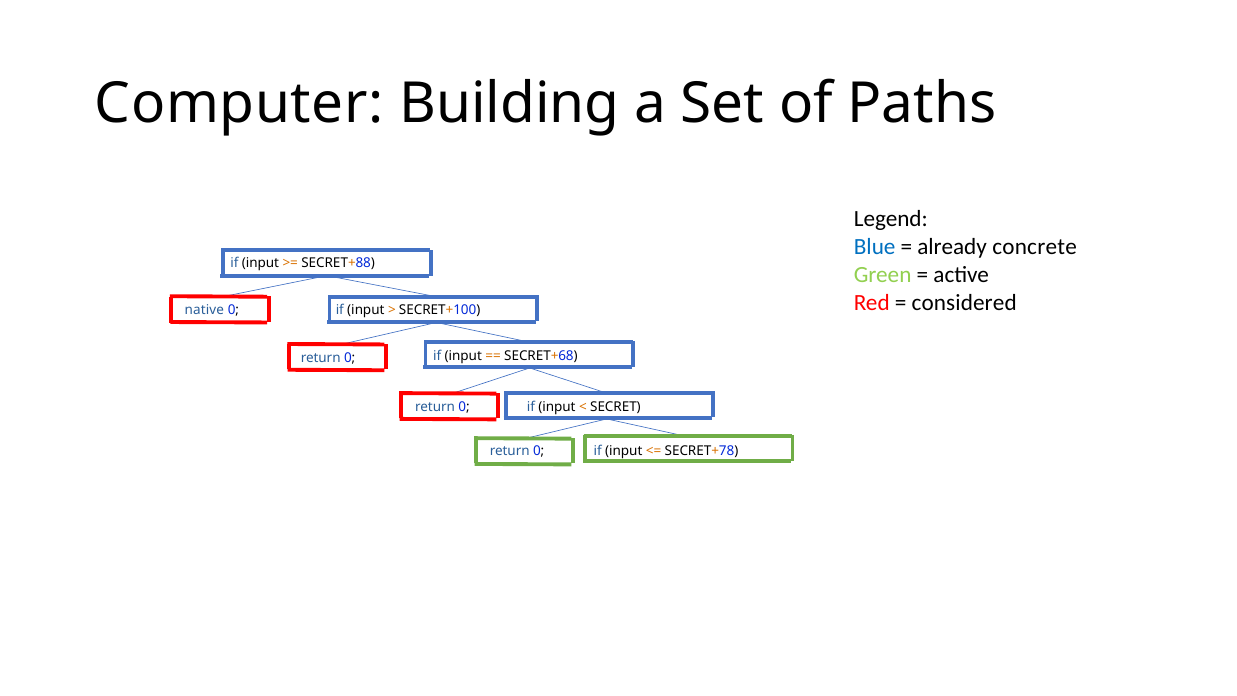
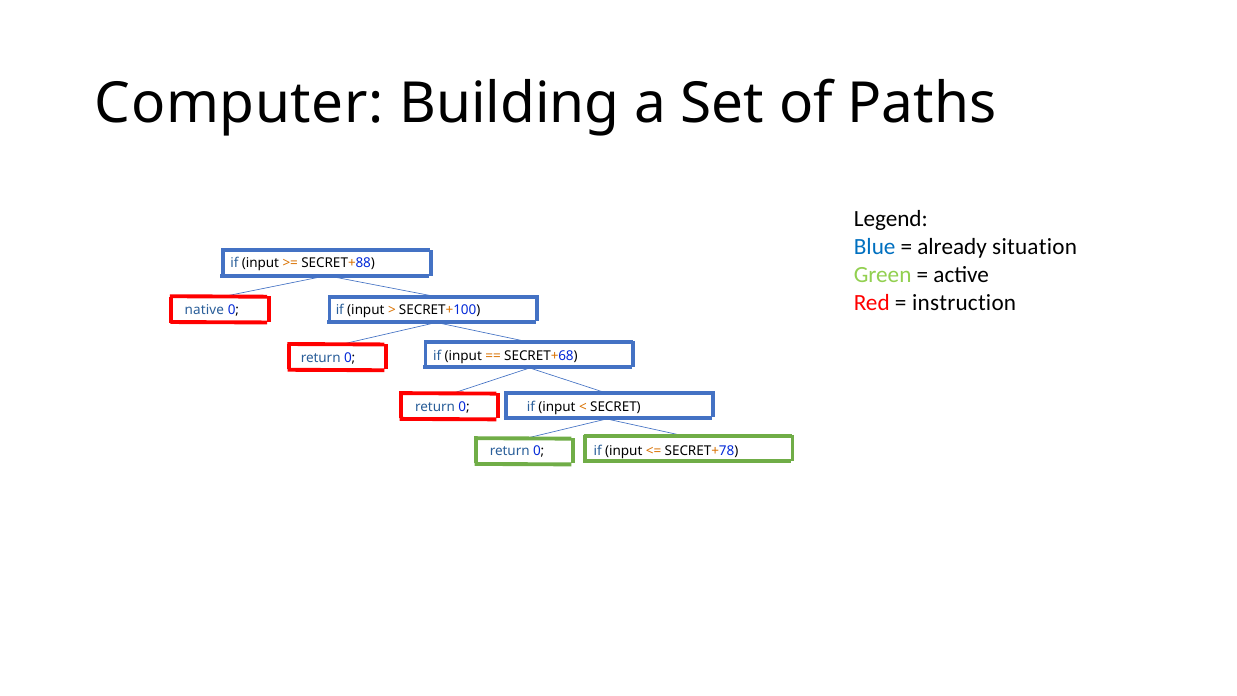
concrete: concrete -> situation
considered: considered -> instruction
